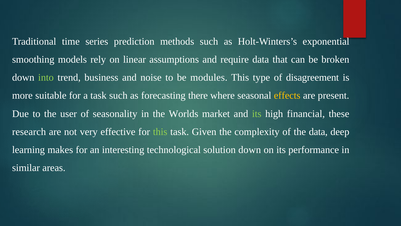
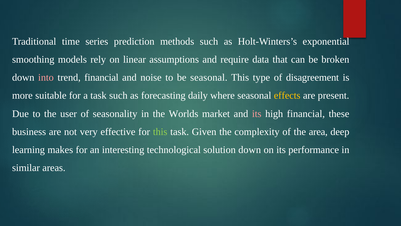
into colour: light green -> pink
trend business: business -> financial
be modules: modules -> seasonal
there: there -> daily
its at (257, 113) colour: light green -> pink
research: research -> business
the data: data -> area
